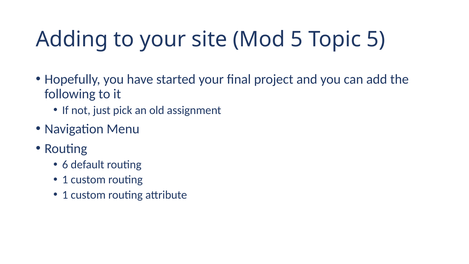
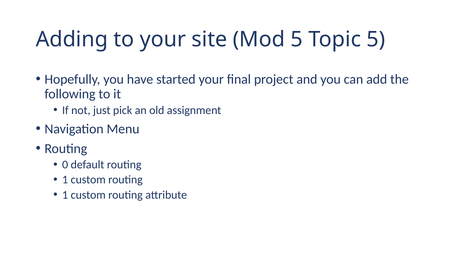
6: 6 -> 0
